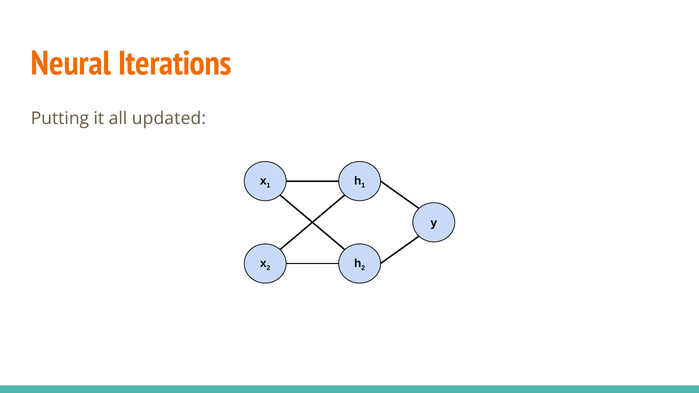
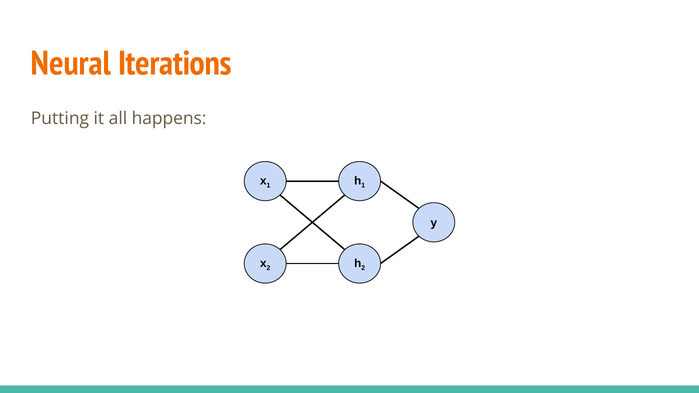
updated: updated -> happens
